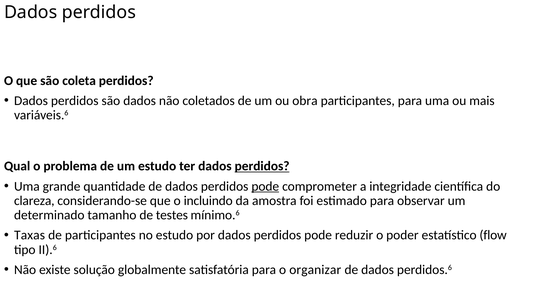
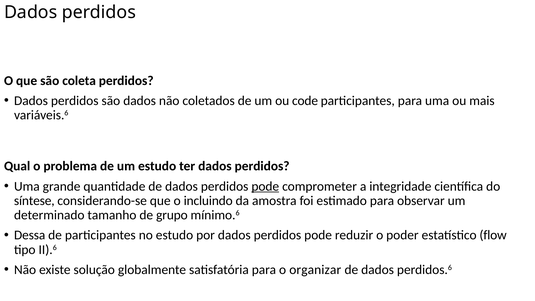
obra: obra -> code
perdidos at (262, 166) underline: present -> none
clareza: clareza -> síntese
de testes: testes -> grupo
Taxas at (30, 235): Taxas -> Dessa
